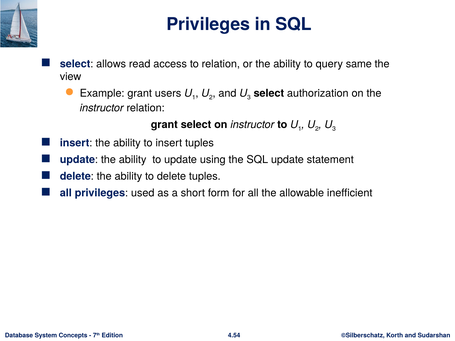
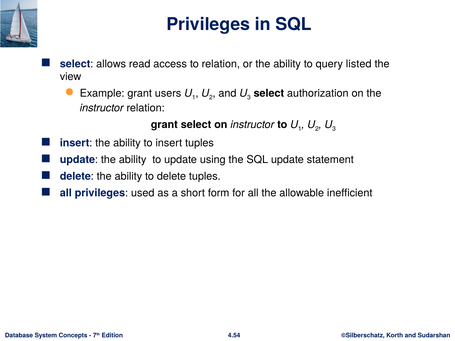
same: same -> listed
